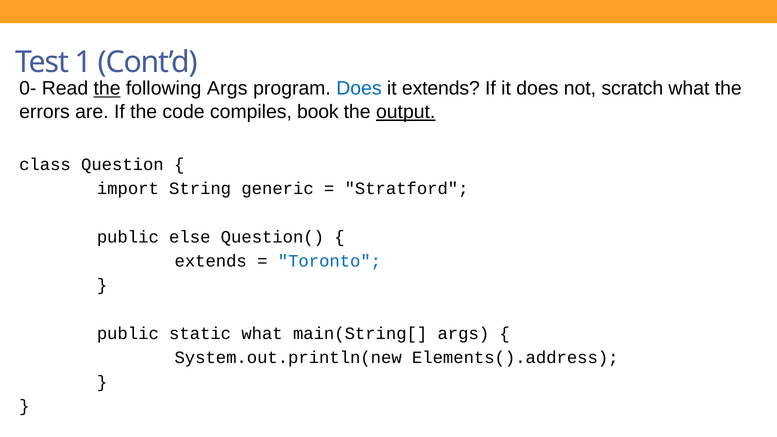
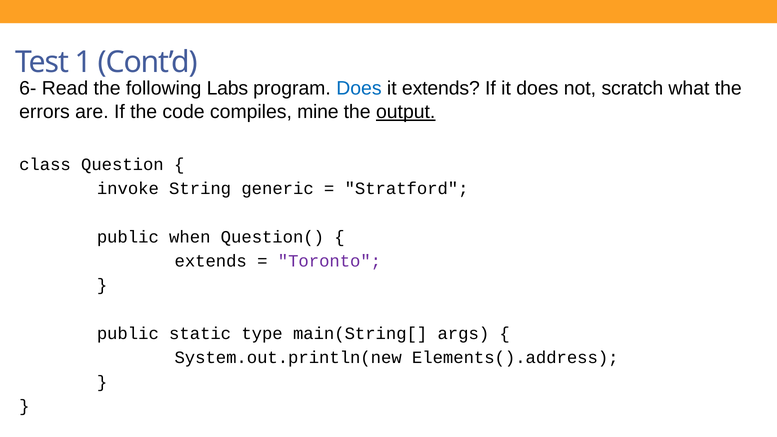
0-: 0- -> 6-
the at (107, 89) underline: present -> none
following Args: Args -> Labs
book: book -> mine
import: import -> invoke
else: else -> when
Toronto colour: blue -> purple
static what: what -> type
